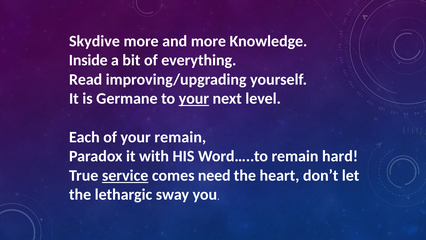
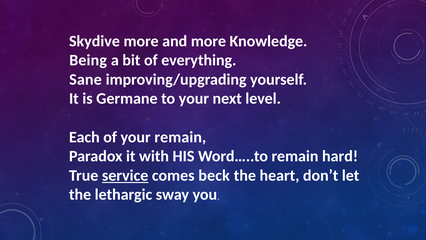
Inside: Inside -> Being
Read: Read -> Sane
your at (194, 99) underline: present -> none
need: need -> beck
